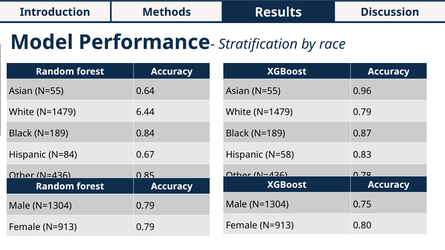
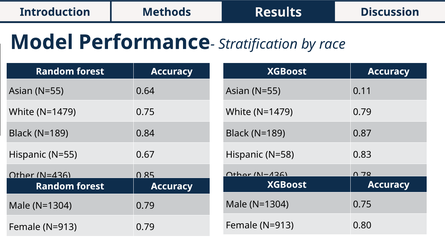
0.96: 0.96 -> 0.11
N=1479 6.44: 6.44 -> 0.75
Hispanic N=84: N=84 -> N=55
